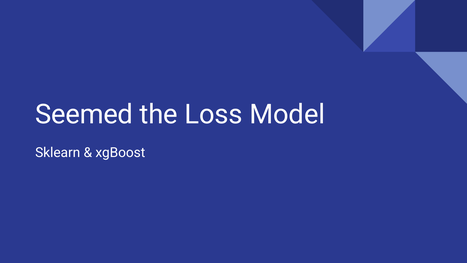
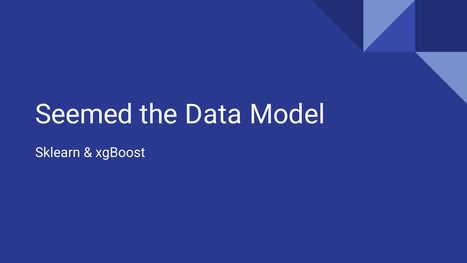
Loss: Loss -> Data
